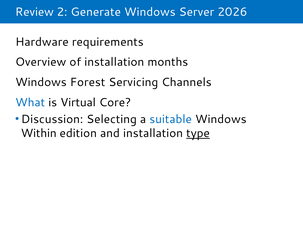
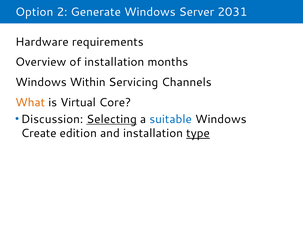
Review: Review -> Option
2026: 2026 -> 2031
Forest: Forest -> Within
What colour: blue -> orange
Selecting underline: none -> present
Within: Within -> Create
